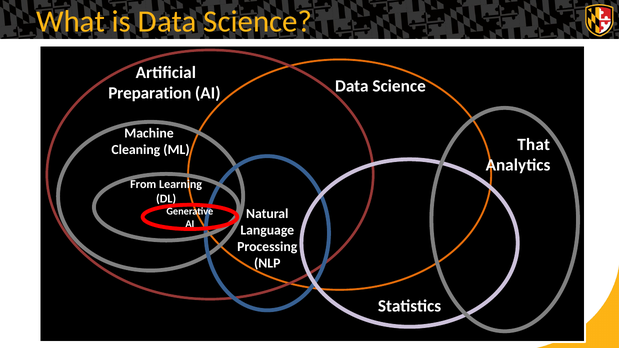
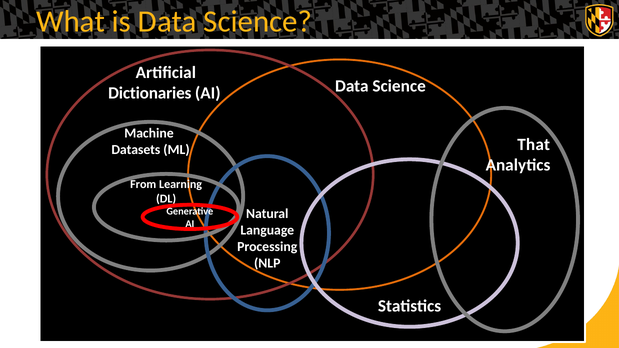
Preparation: Preparation -> Dictionaries
Cleaning: Cleaning -> Datasets
